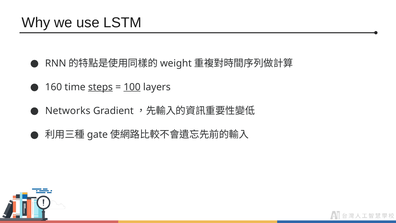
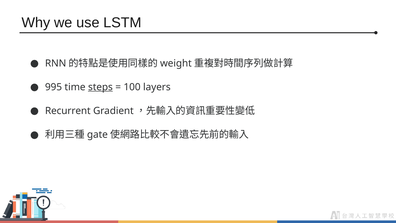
160: 160 -> 995
100 underline: present -> none
Networks: Networks -> Recurrent
